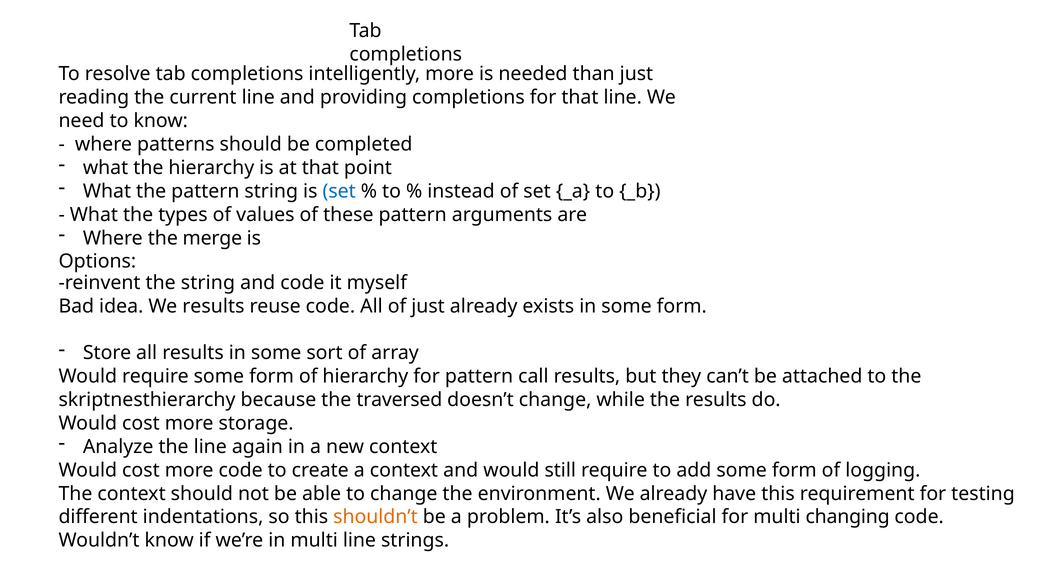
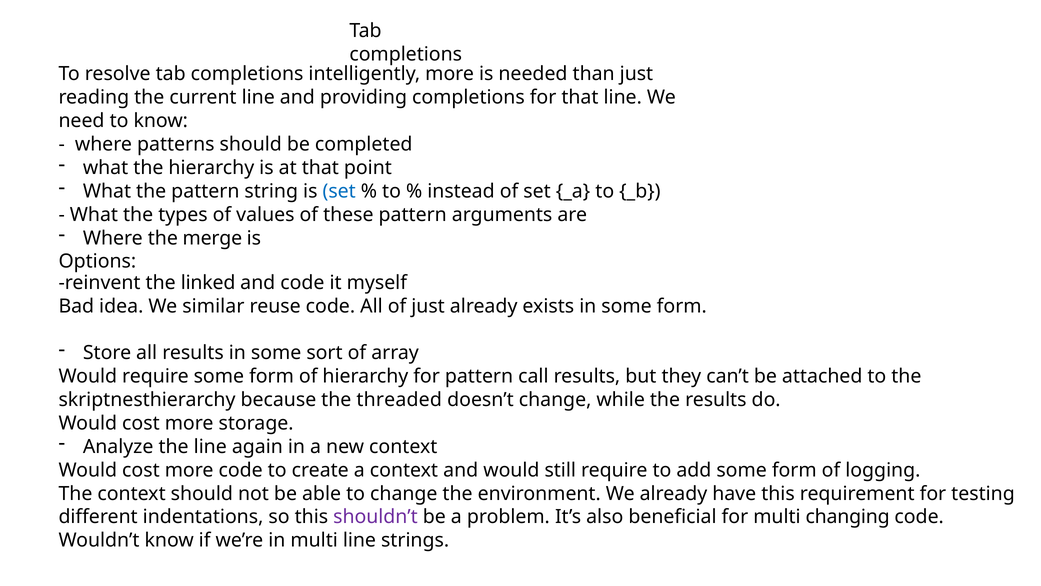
the string: string -> linked
We results: results -> similar
traversed: traversed -> threaded
shouldn’t colour: orange -> purple
